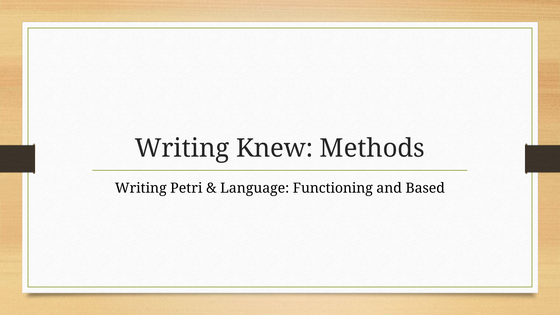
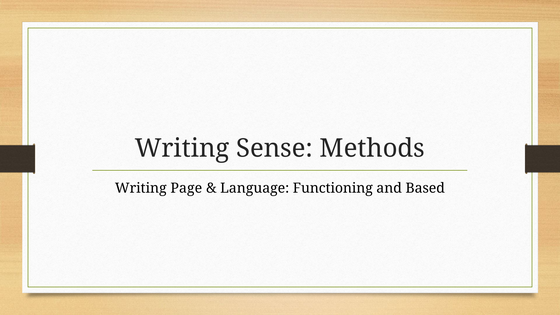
Knew: Knew -> Sense
Petri: Petri -> Page
